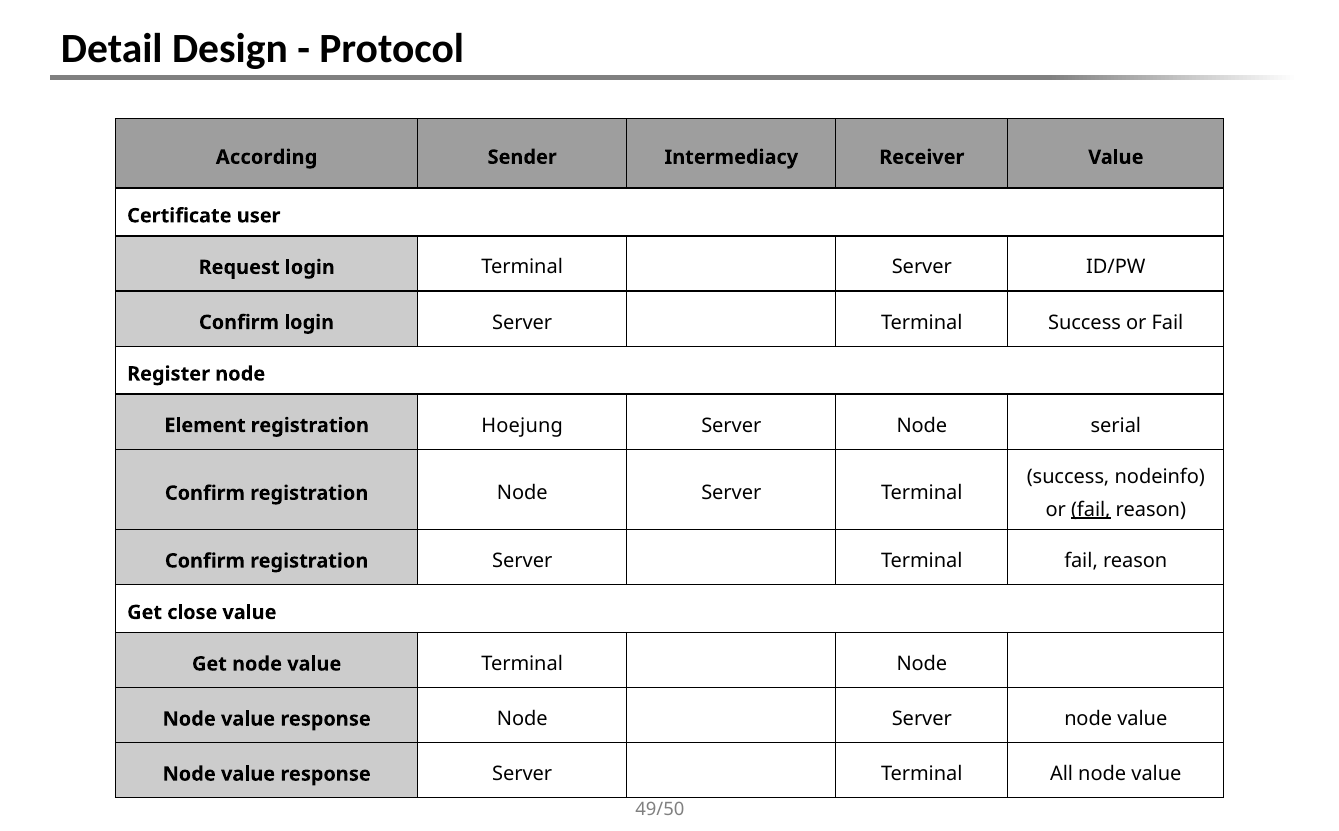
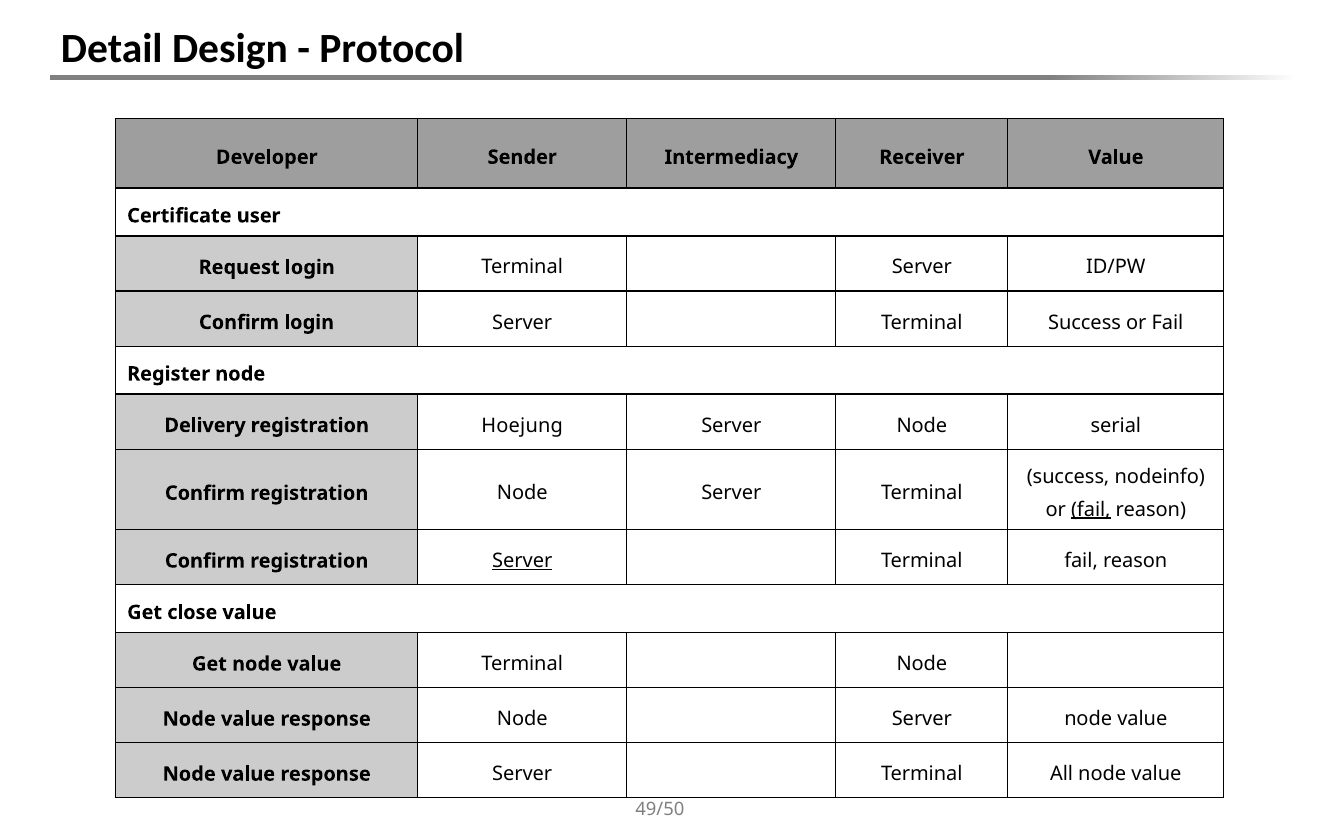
According: According -> Developer
Element: Element -> Delivery
Server at (522, 561) underline: none -> present
